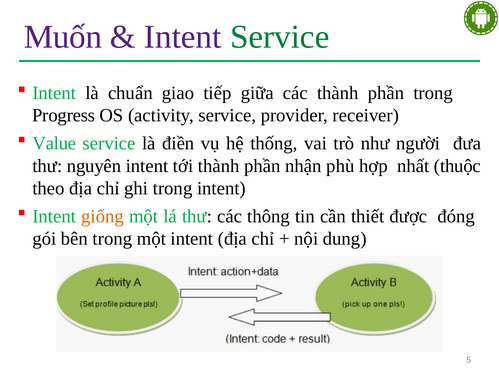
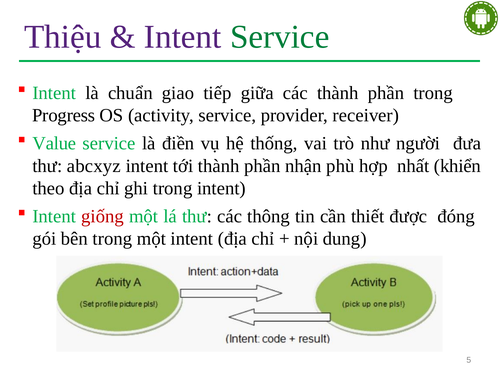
Muốn: Muốn -> Thiệu
nguyên: nguyên -> abcxyz
thuộc: thuộc -> khiển
giống colour: orange -> red
